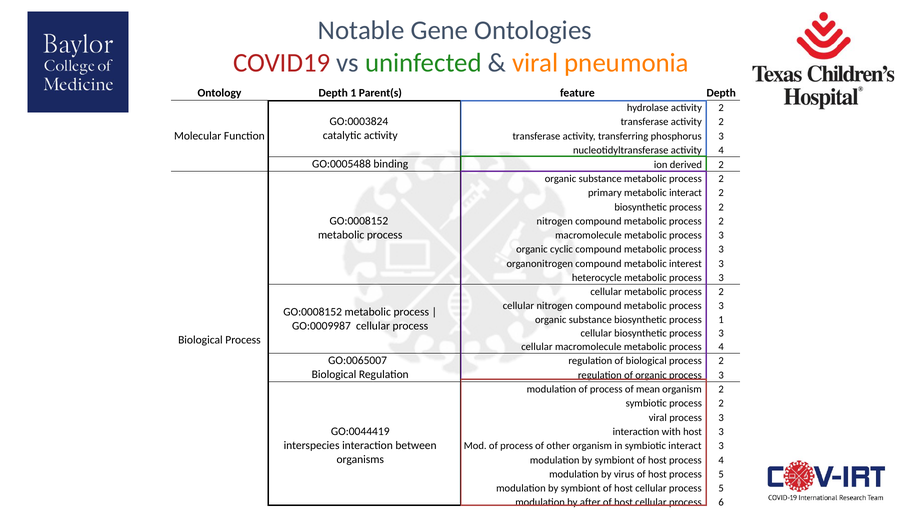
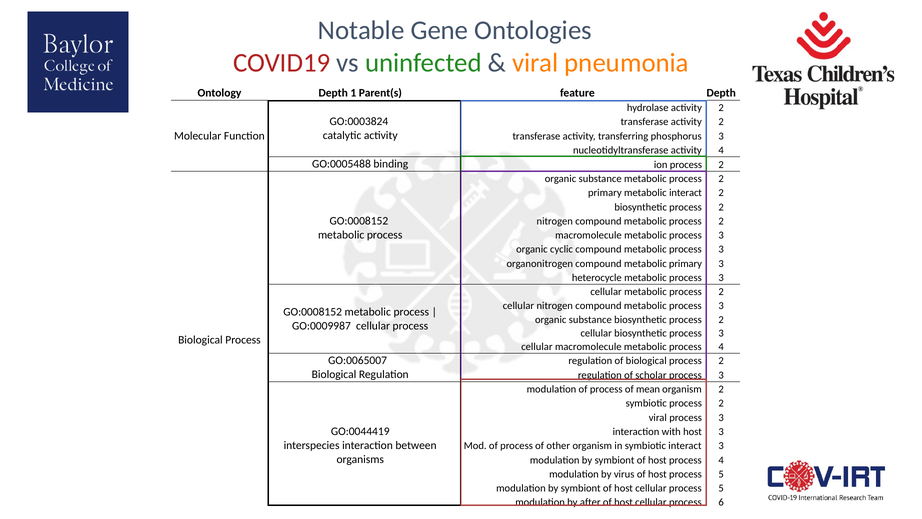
ion derived: derived -> process
metabolic interest: interest -> primary
substance biosynthetic process 1: 1 -> 2
of organic: organic -> scholar
